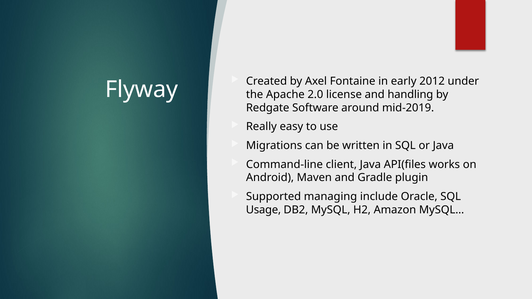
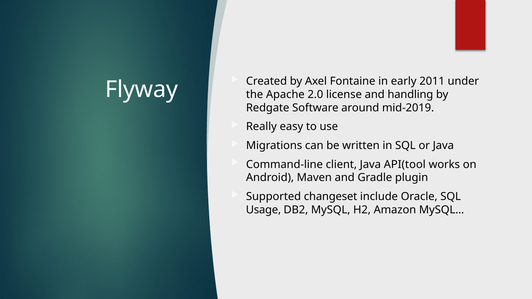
2012: 2012 -> 2011
API(files: API(files -> API(tool
managing: managing -> changeset
